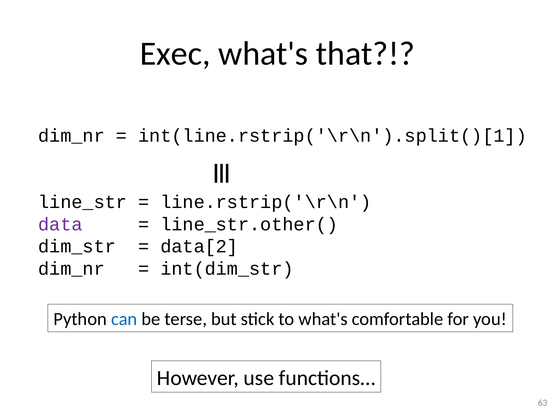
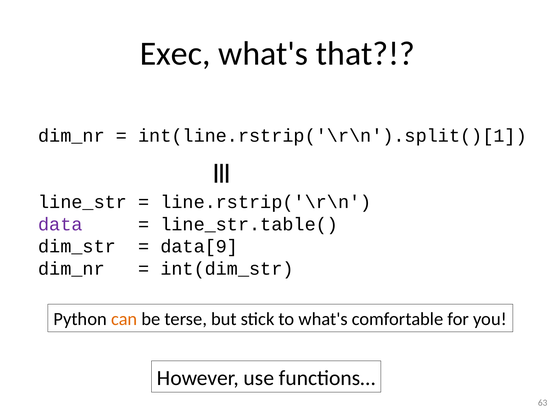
line_str.other(: line_str.other( -> line_str.table(
data[2: data[2 -> data[9
can colour: blue -> orange
